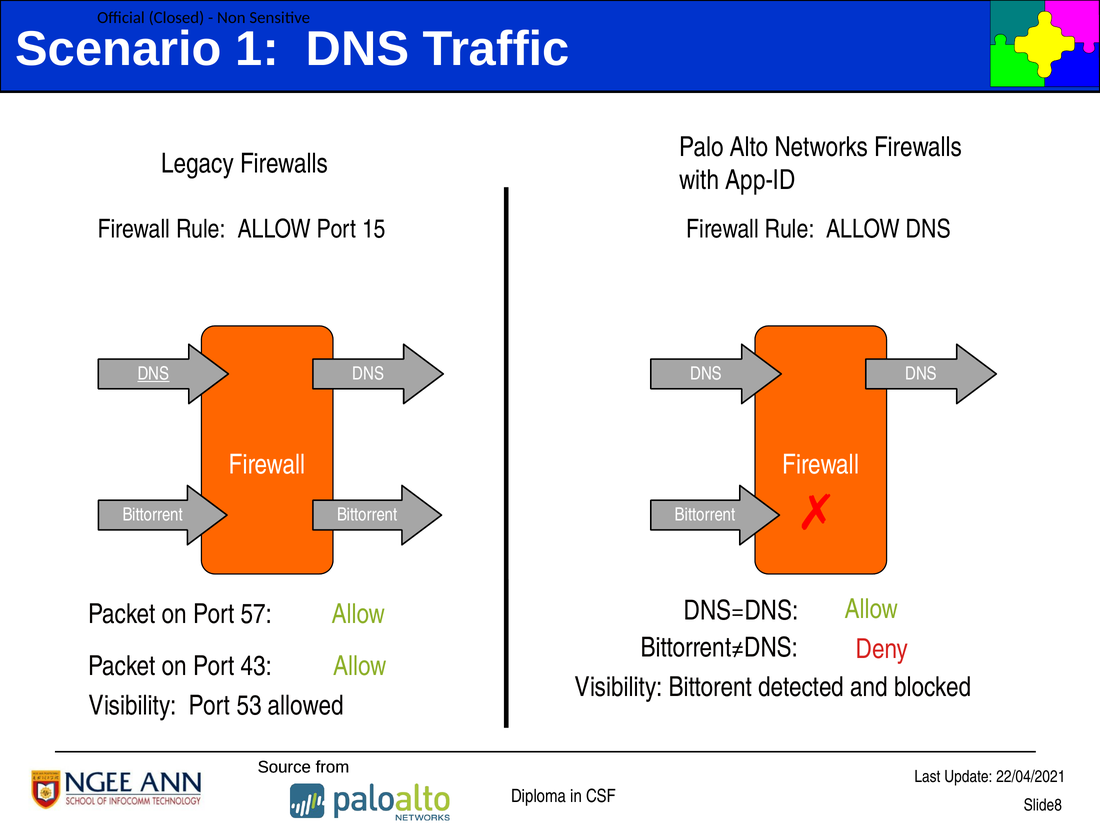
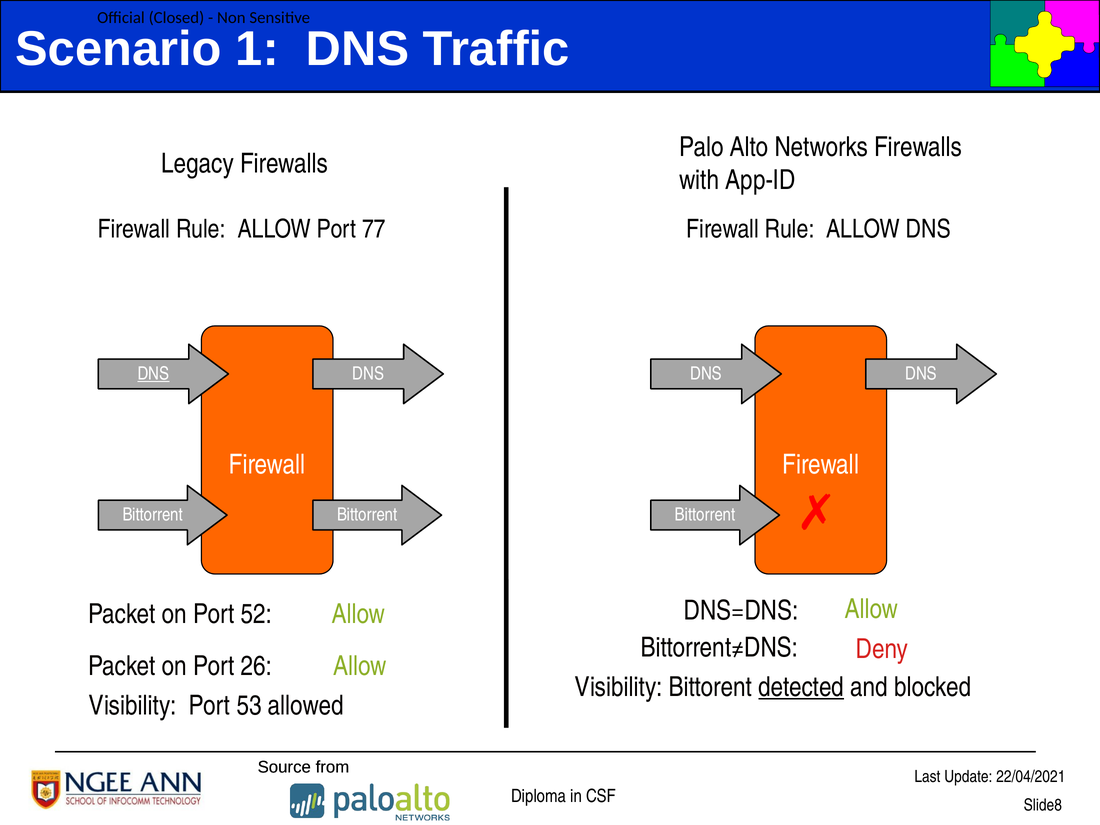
15: 15 -> 77
57: 57 -> 52
43: 43 -> 26
detected underline: none -> present
